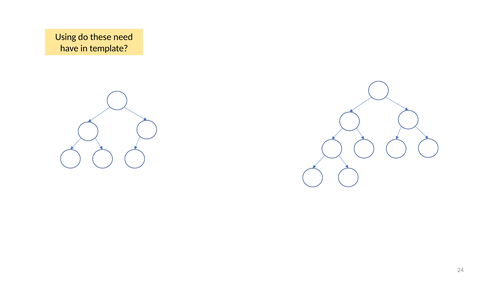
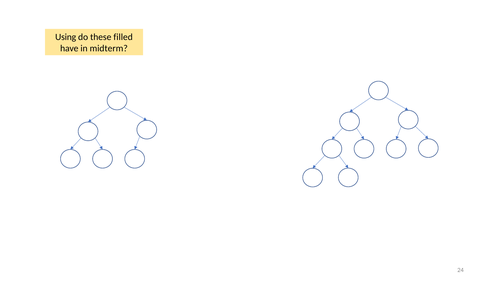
need: need -> filled
template: template -> midterm
